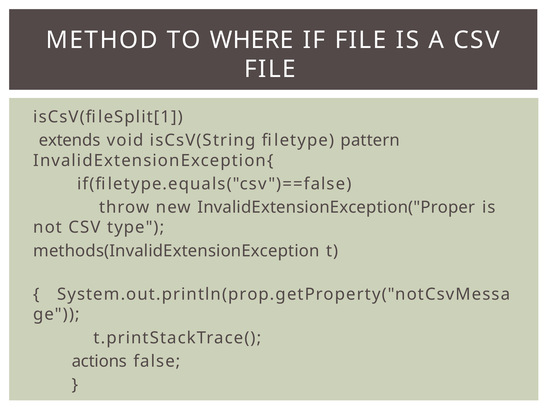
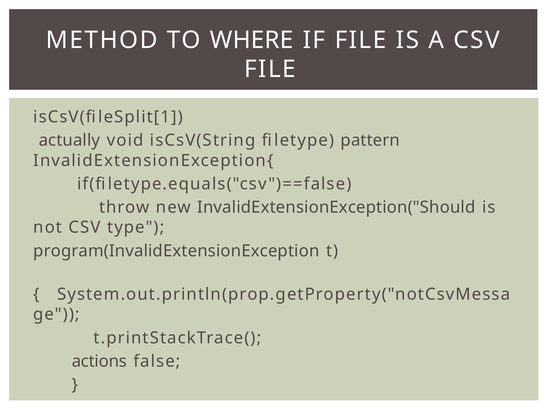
extends: extends -> actually
InvalidExtensionException("Proper: InvalidExtensionException("Proper -> InvalidExtensionException("Should
methods(InvalidExtensionException: methods(InvalidExtensionException -> program(InvalidExtensionException
